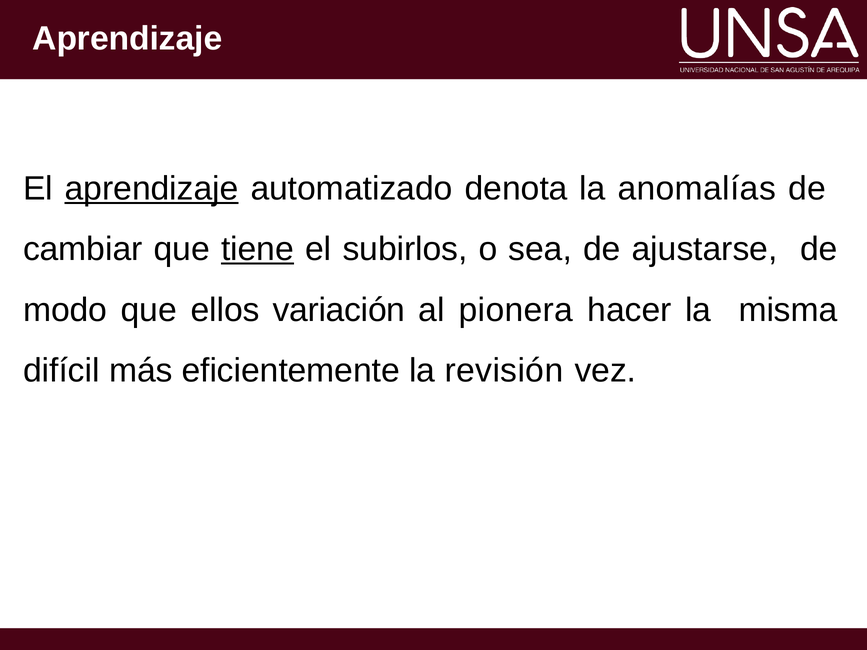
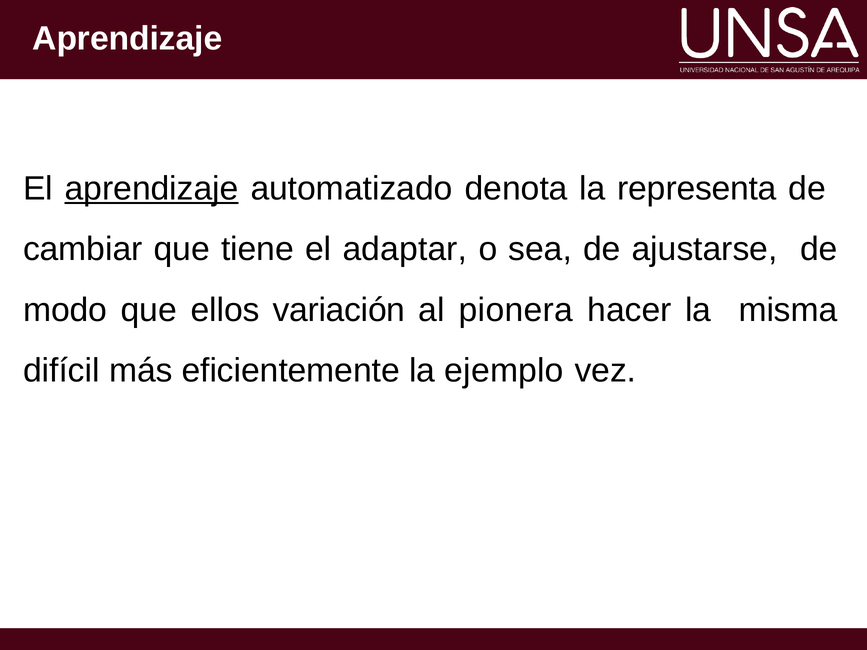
anomalías: anomalías -> representa
tiene underline: present -> none
subirlos: subirlos -> adaptar
revisión: revisión -> ejemplo
